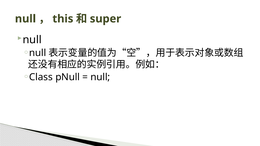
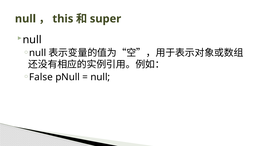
Class: Class -> False
